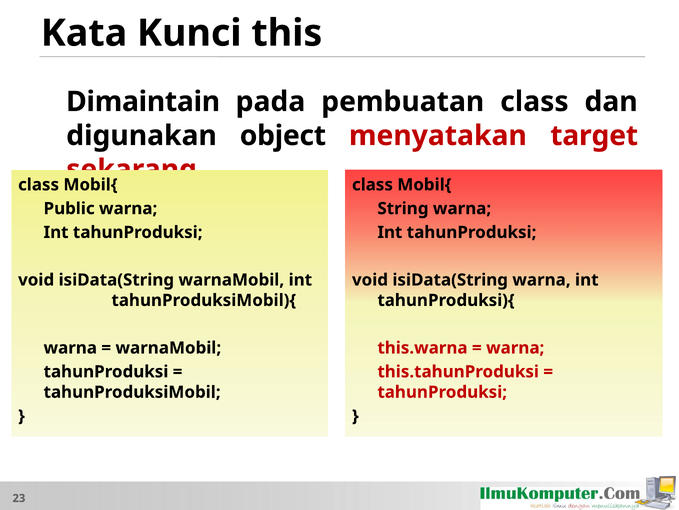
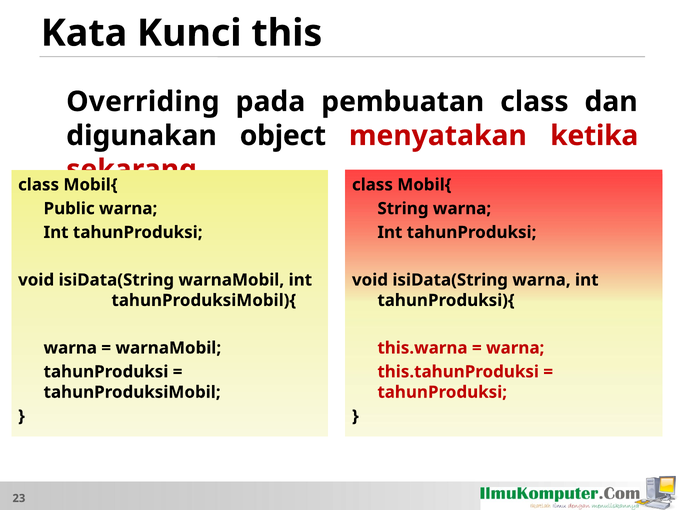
Dimaintain: Dimaintain -> Overriding
target: target -> ketika
